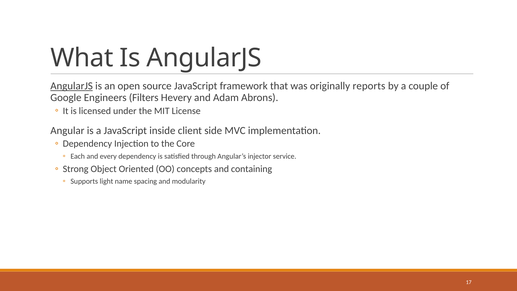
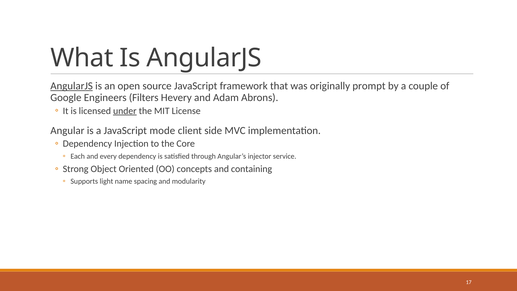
reports: reports -> prompt
under underline: none -> present
inside: inside -> mode
